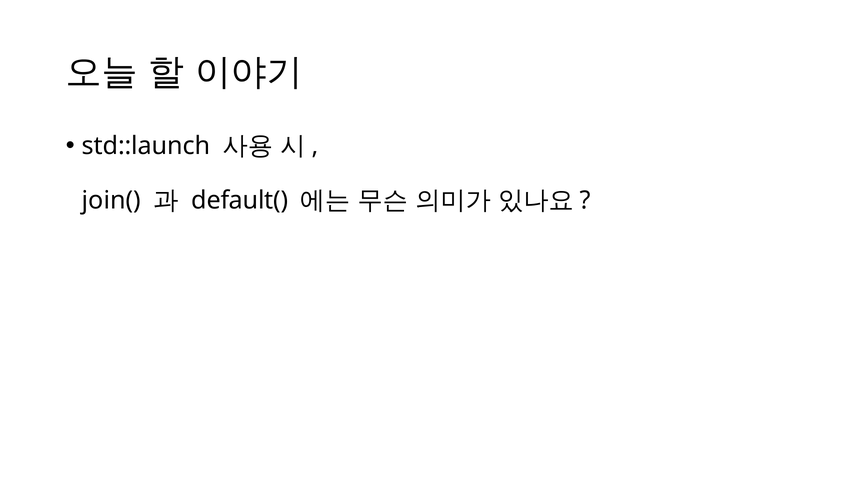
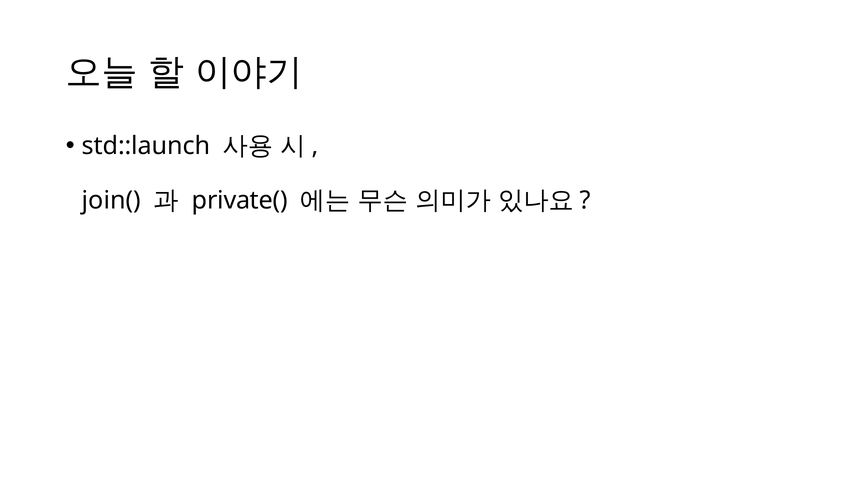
default(: default( -> private(
